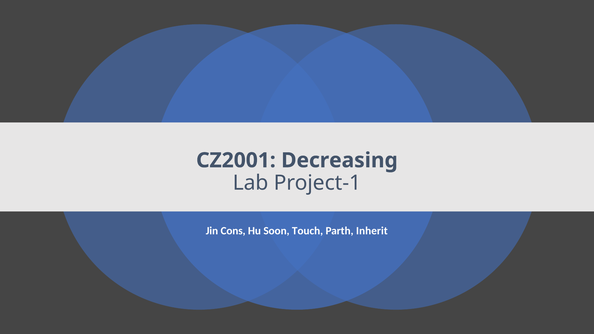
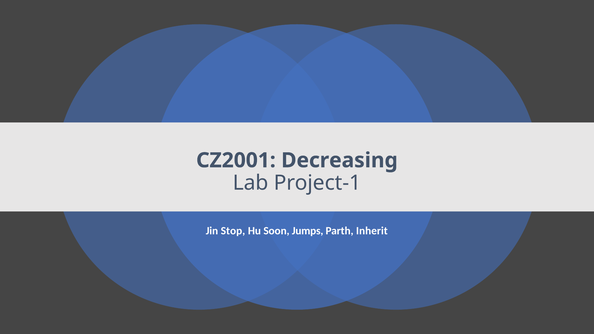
Cons: Cons -> Stop
Touch: Touch -> Jumps
